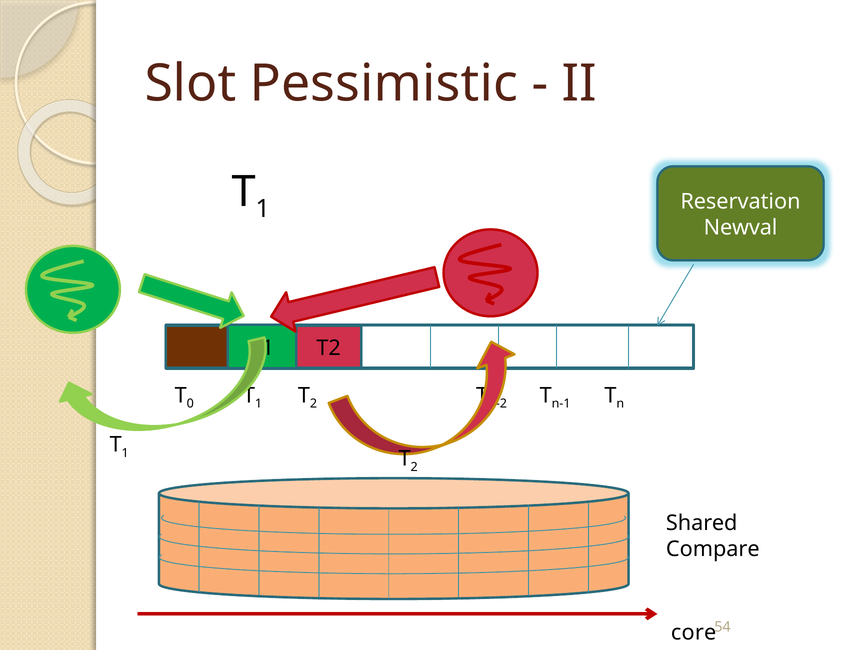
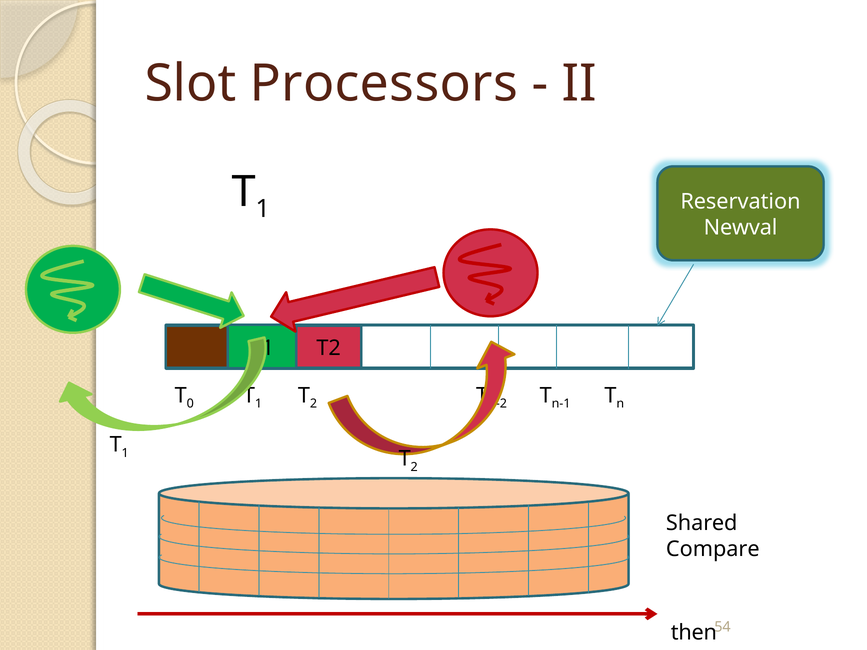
Pessimistic: Pessimistic -> Processors
core: core -> then
